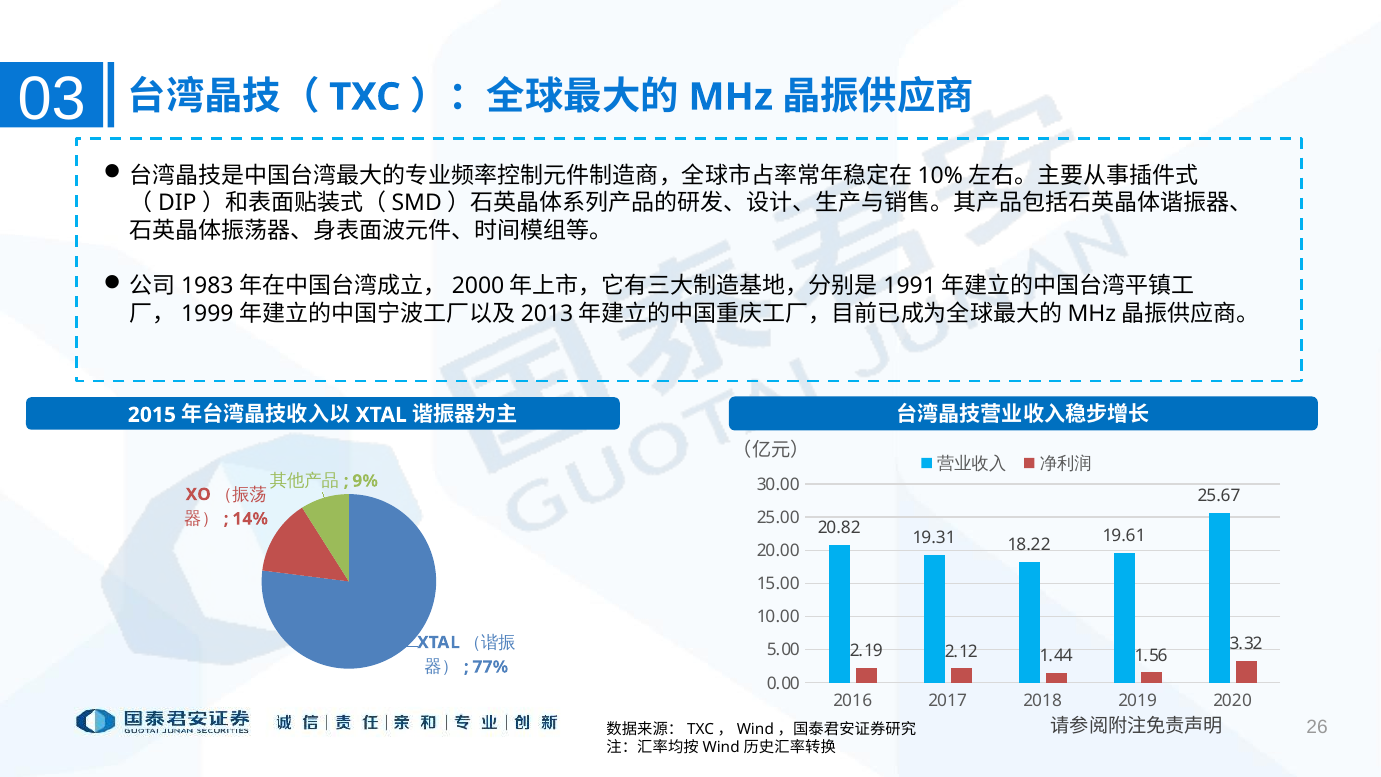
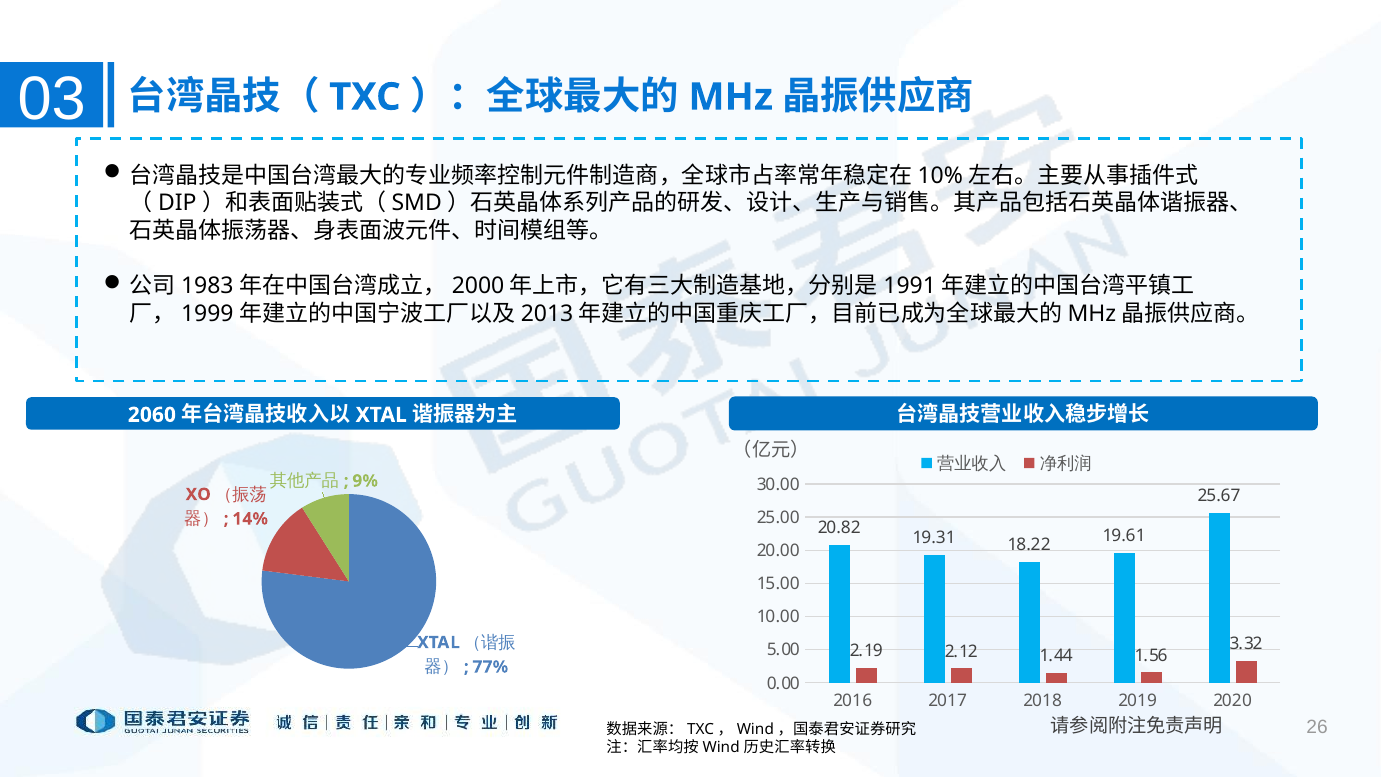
2015: 2015 -> 2060
